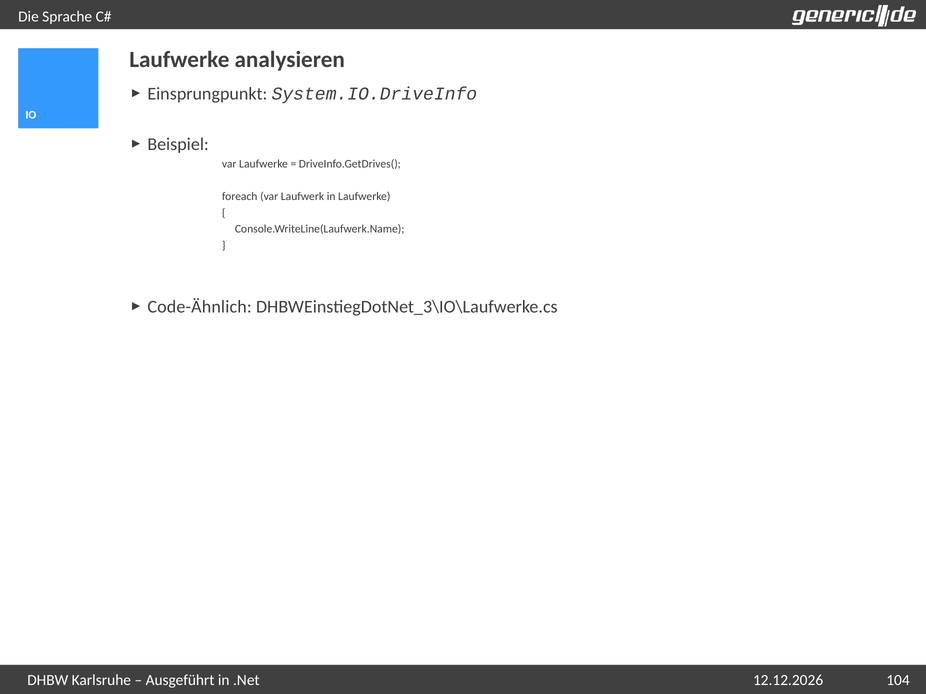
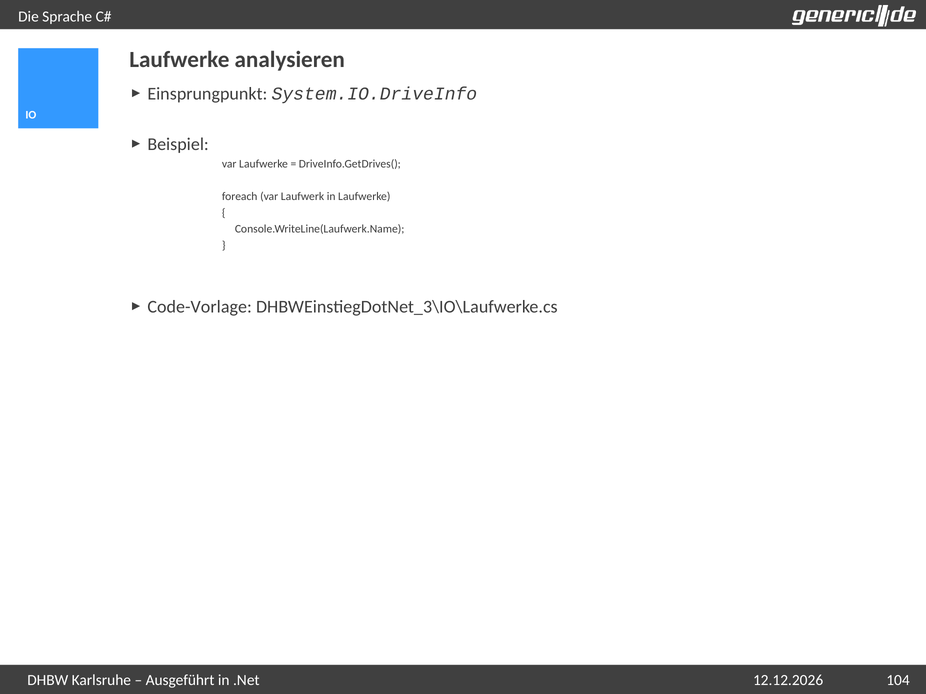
Code-Ähnlich: Code-Ähnlich -> Code-Vorlage
